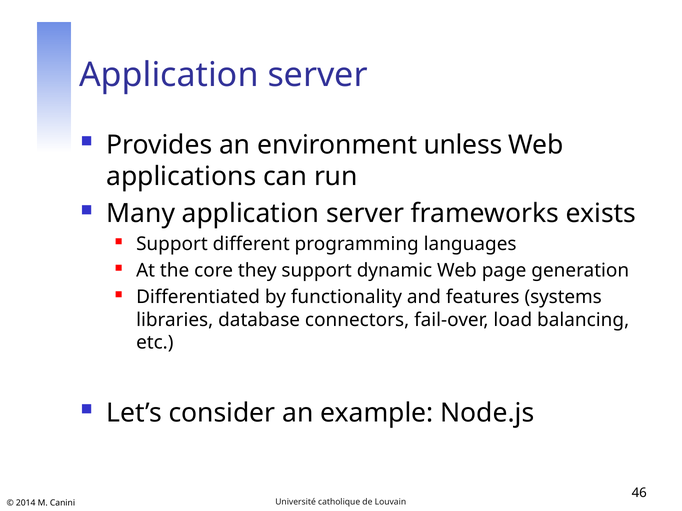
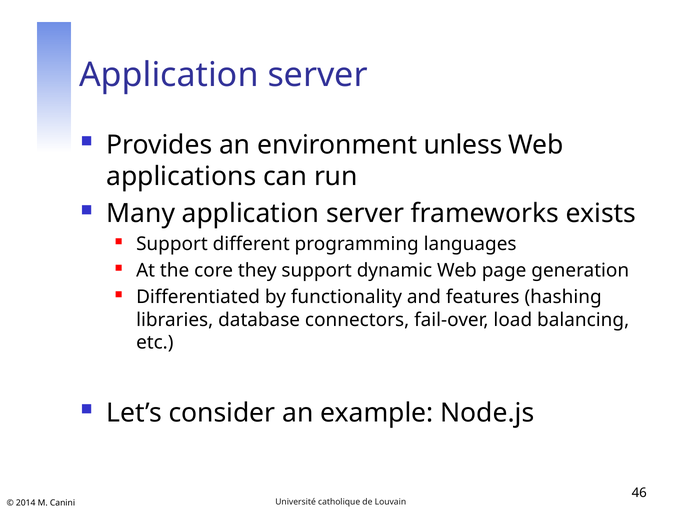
systems: systems -> hashing
